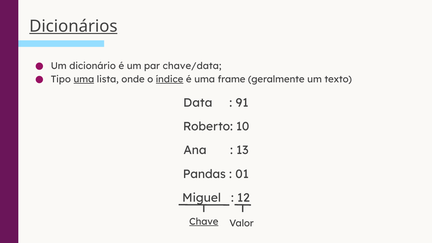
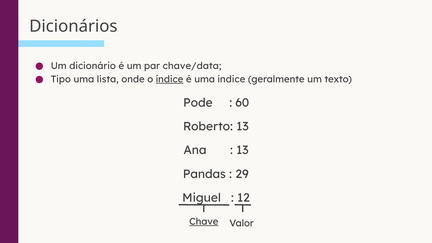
Dicionários underline: present -> none
uma at (84, 79) underline: present -> none
uma frame: frame -> índice
Data: Data -> Pode
91: 91 -> 60
Roberto 10: 10 -> 13
01: 01 -> 29
